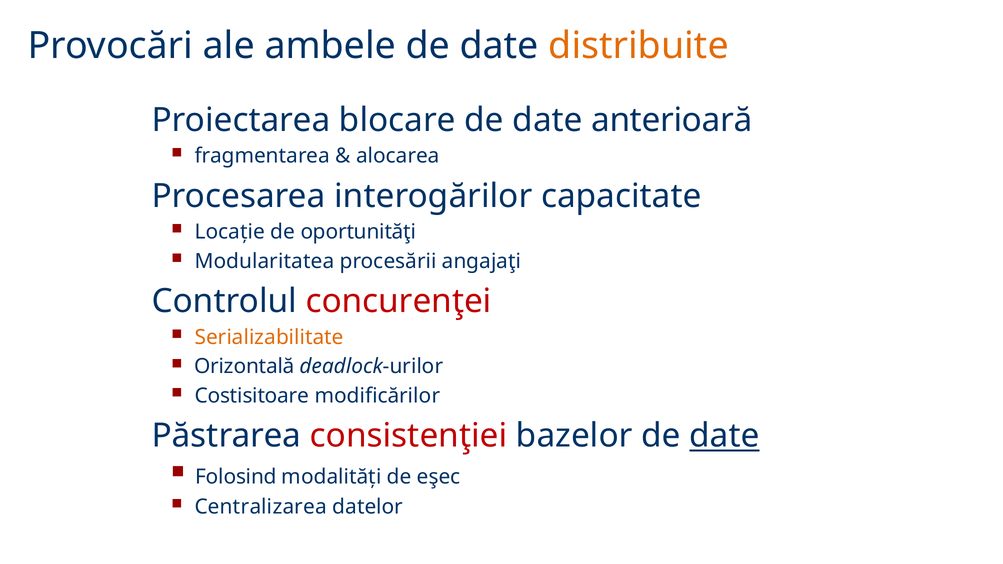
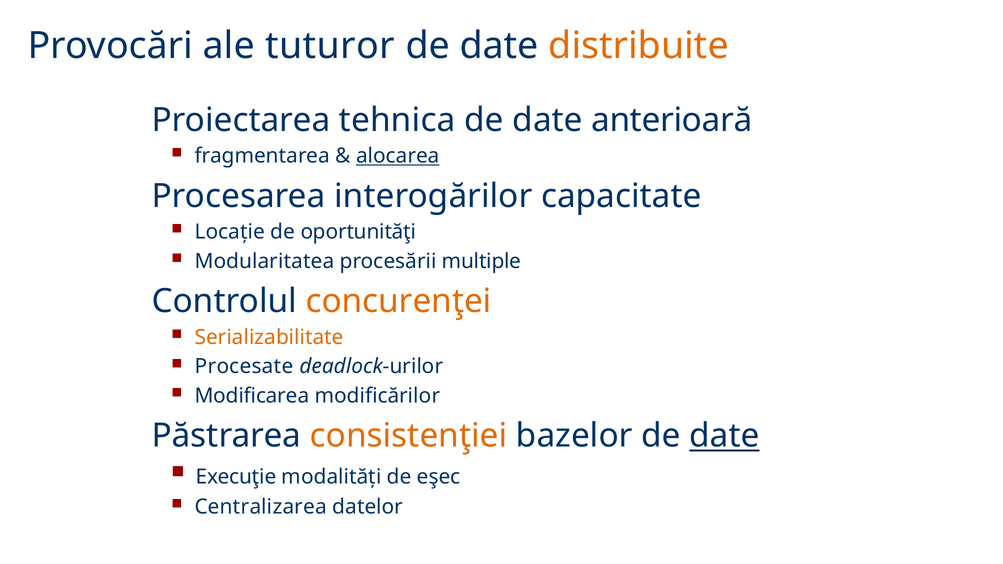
ambele: ambele -> tuturor
blocare: blocare -> tehnica
alocarea underline: none -> present
angajaţi: angajaţi -> multiple
concurenţei colour: red -> orange
Orizontală: Orizontală -> Procesate
Costisitoare: Costisitoare -> Modificarea
consistenţiei colour: red -> orange
Folosind: Folosind -> Execuţie
